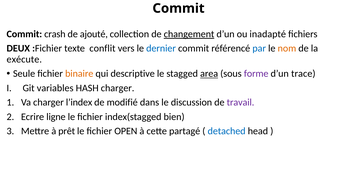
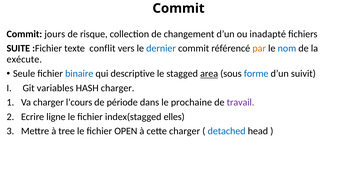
crash: crash -> jours
ajouté: ajouté -> risque
changement underline: present -> none
DEUX: DEUX -> SUITE
par colour: blue -> orange
nom colour: orange -> blue
binaire colour: orange -> blue
forme colour: purple -> blue
trace: trace -> suivit
l’index: l’index -> l’cours
modifié: modifié -> période
discussion: discussion -> prochaine
bien: bien -> elles
prêt: prêt -> tree
cette partagé: partagé -> charger
